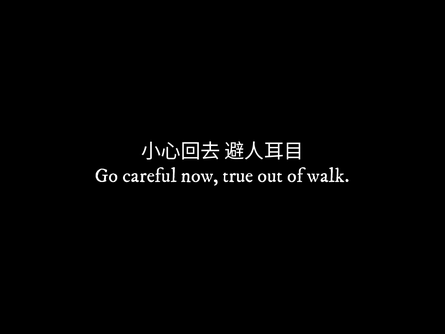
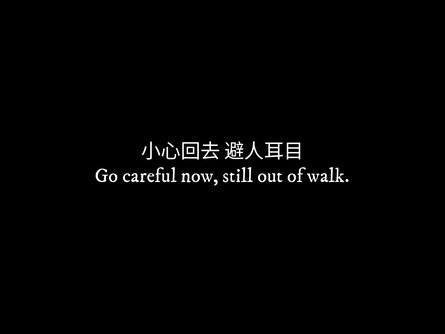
true: true -> still
